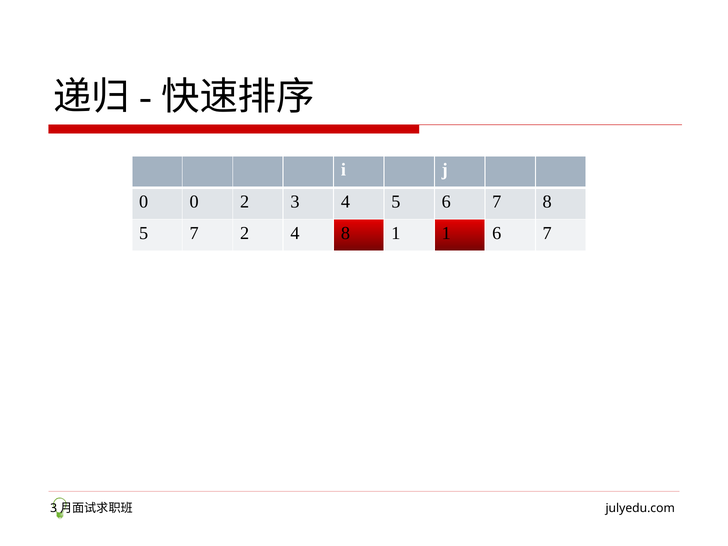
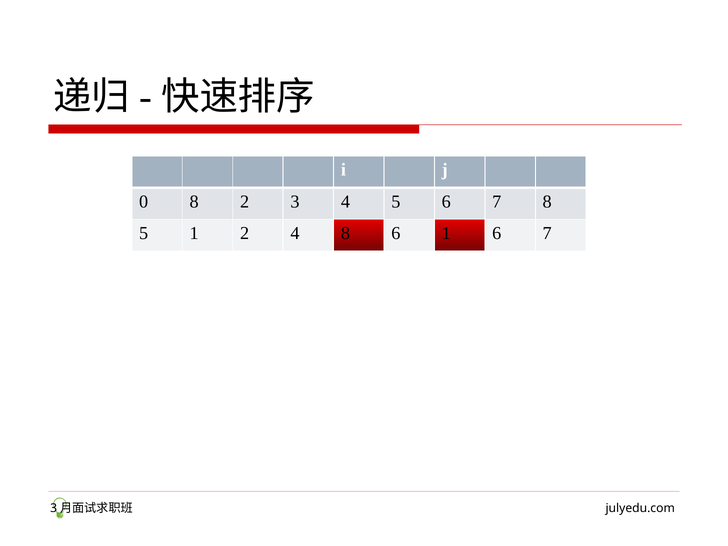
0 0: 0 -> 8
5 7: 7 -> 1
8 1: 1 -> 6
